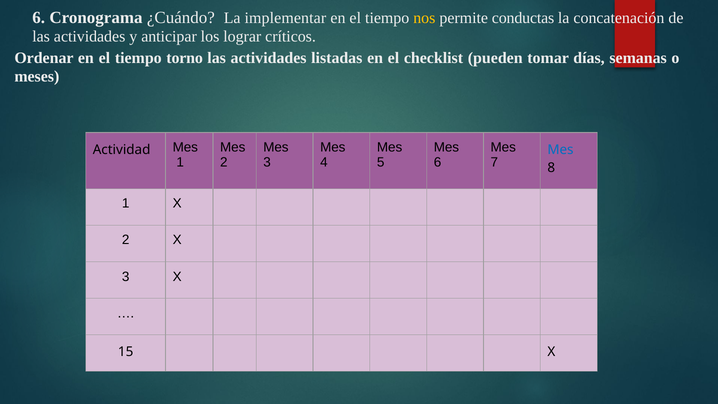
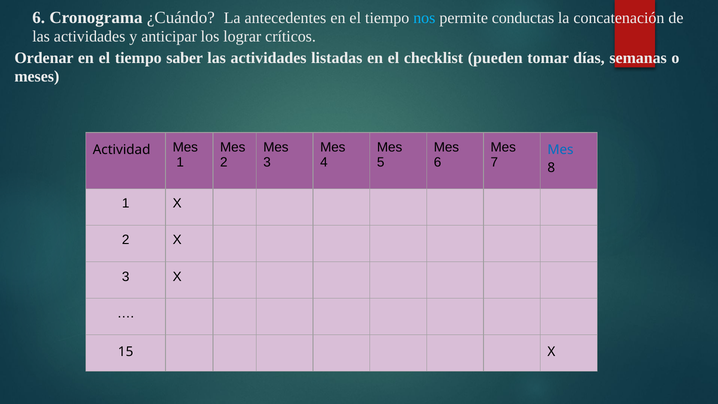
implementar: implementar -> antecedentes
nos colour: yellow -> light blue
torno: torno -> saber
